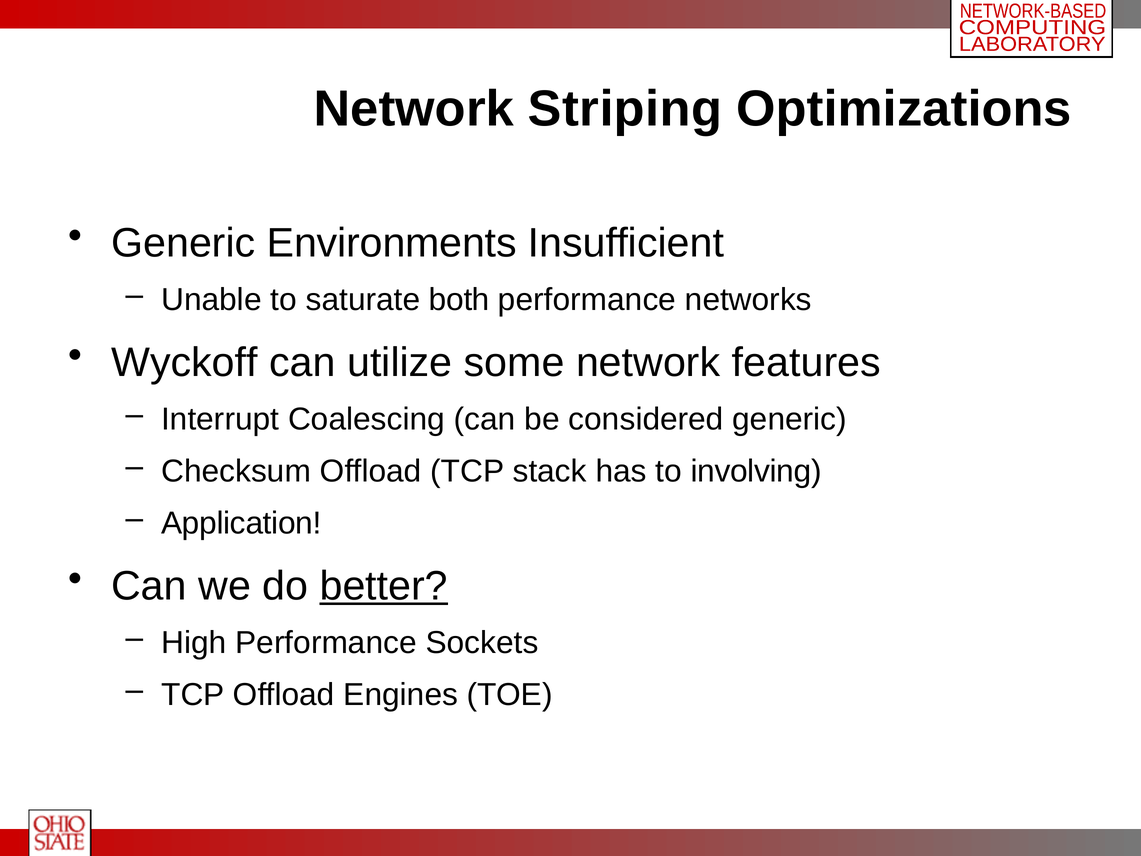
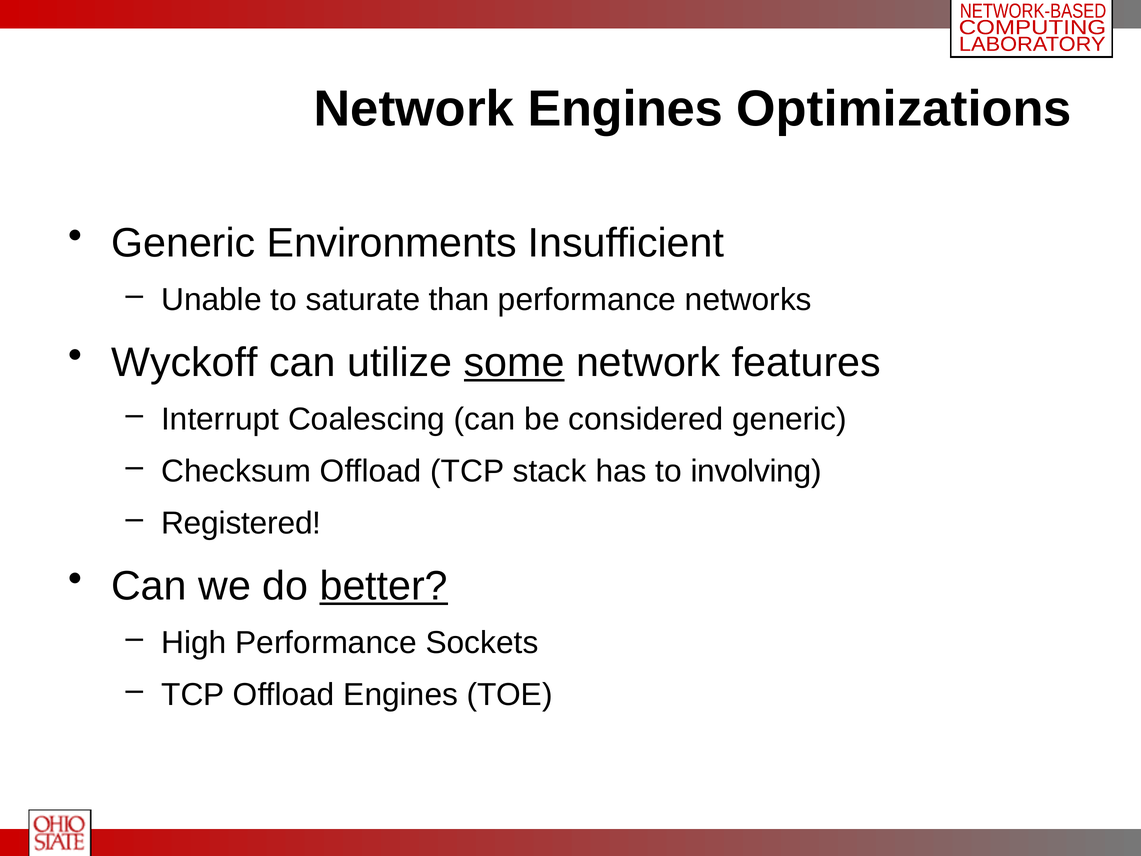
Network Striping: Striping -> Engines
both: both -> than
some underline: none -> present
Application: Application -> Registered
